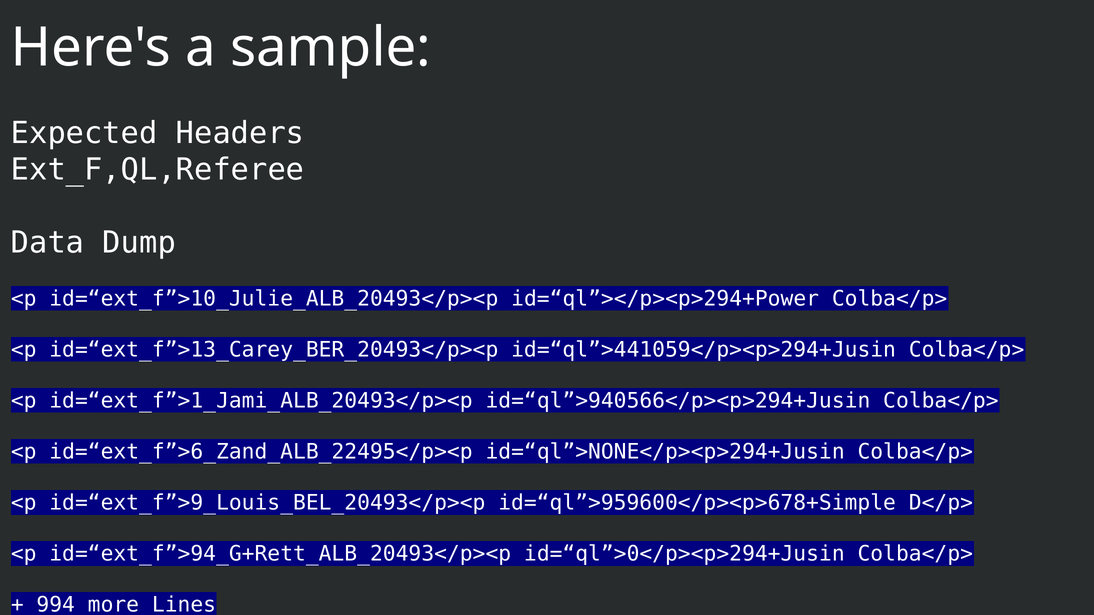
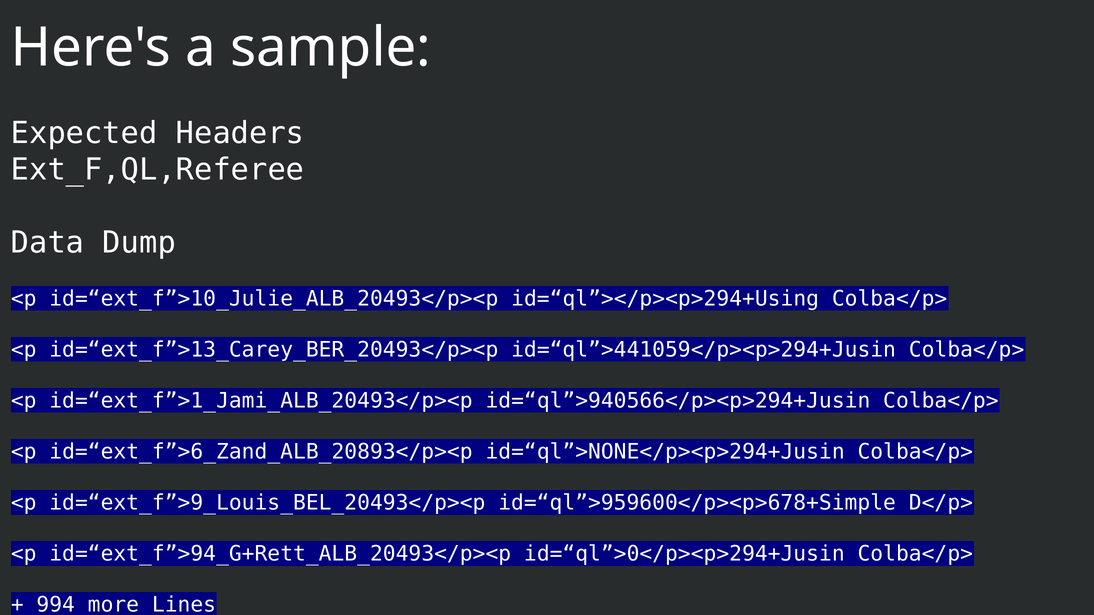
id=“ql”></p><p>294+Power: id=“ql”></p><p>294+Power -> id=“ql”></p><p>294+Using
id=“ext_f”>6_Zand_ALB_22495</p><p: id=“ext_f”>6_Zand_ALB_22495</p><p -> id=“ext_f”>6_Zand_ALB_20893</p><p
